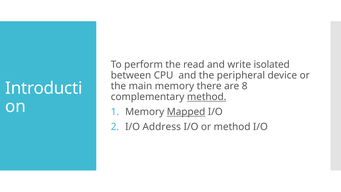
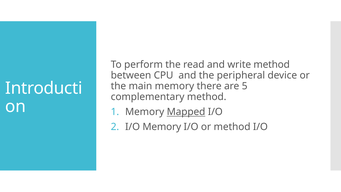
write isolated: isolated -> method
8: 8 -> 5
method at (207, 97) underline: present -> none
I/O Address: Address -> Memory
